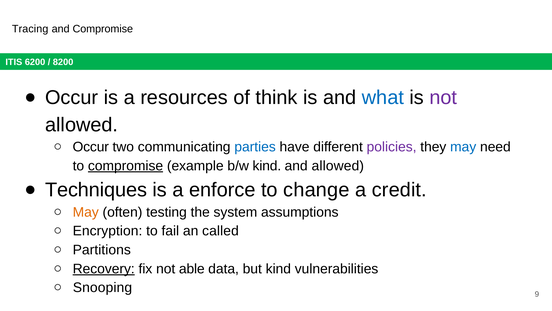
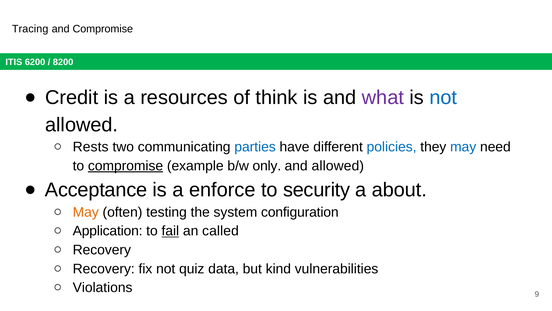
Occur at (72, 97): Occur -> Credit
what colour: blue -> purple
not at (443, 97) colour: purple -> blue
Occur at (91, 147): Occur -> Rests
policies colour: purple -> blue
b/w kind: kind -> only
Techniques: Techniques -> Acceptance
change: change -> security
credit: credit -> about
assumptions: assumptions -> configuration
Encryption: Encryption -> Application
fail underline: none -> present
Partitions at (102, 250): Partitions -> Recovery
Recovery at (104, 268) underline: present -> none
able: able -> quiz
Snooping: Snooping -> Violations
